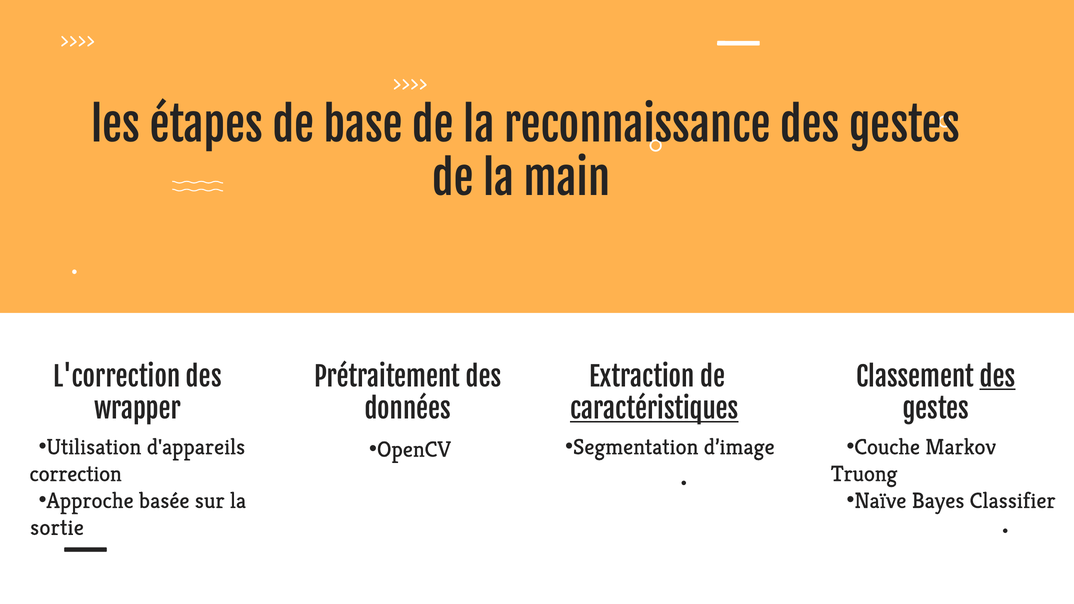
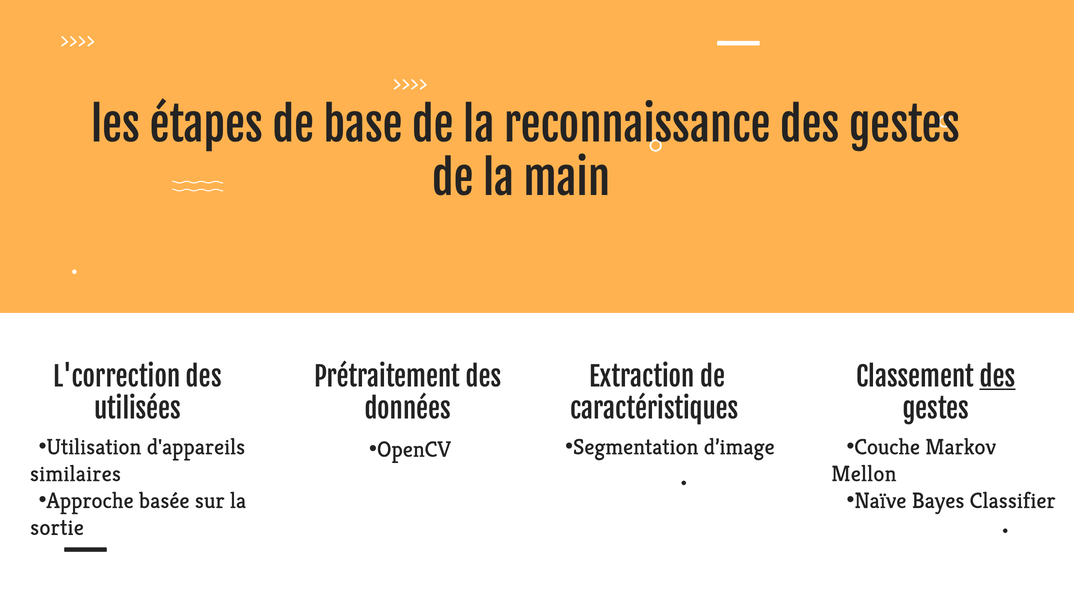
wrapper: wrapper -> utilisées
caractéristiques underline: present -> none
correction: correction -> similaires
Truong: Truong -> Mellon
